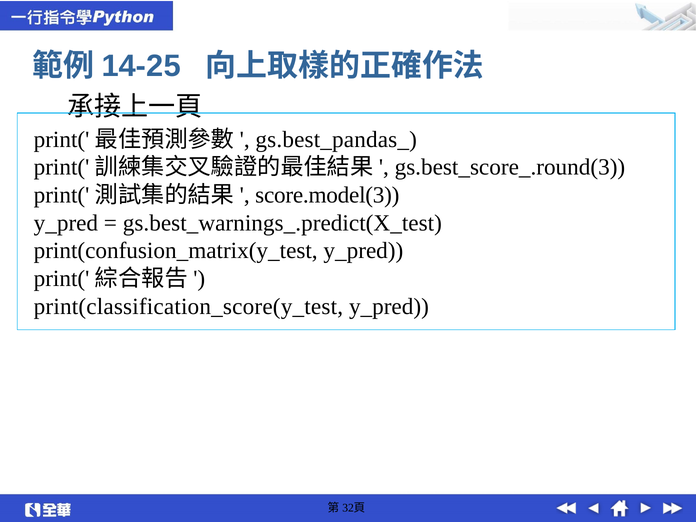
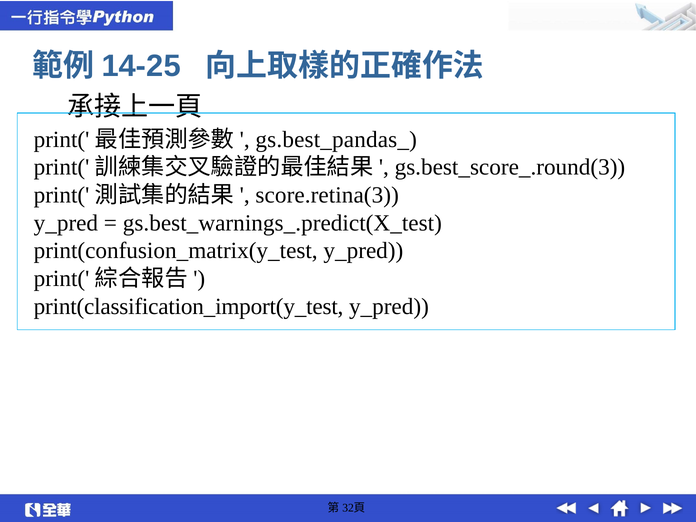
score.model(3: score.model(3 -> score.retina(3
print(classification_score(y_test: print(classification_score(y_test -> print(classification_import(y_test
